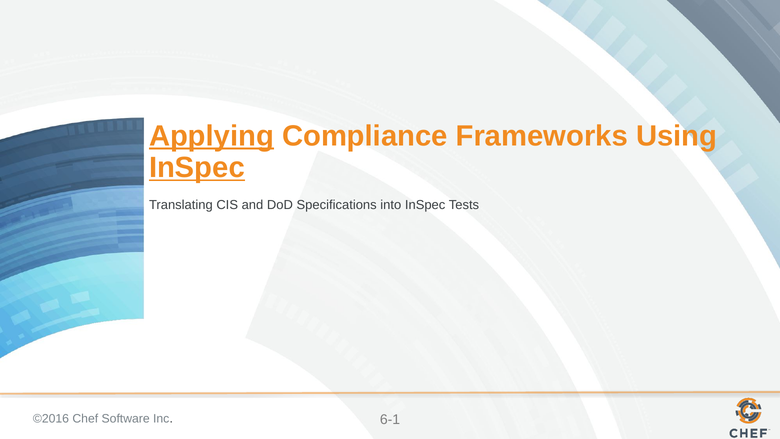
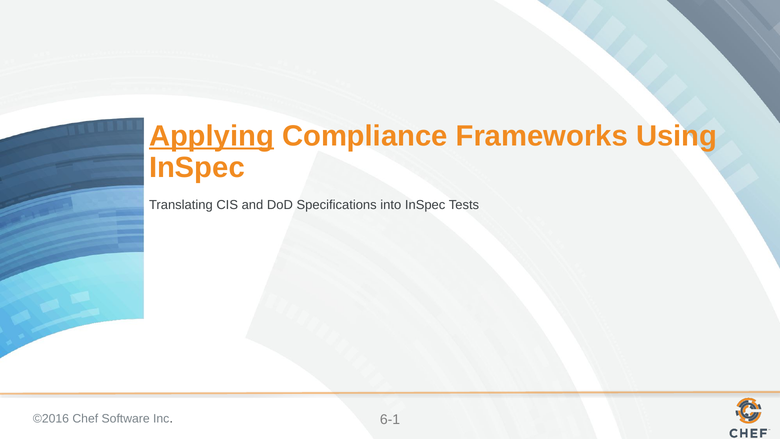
InSpec at (197, 167) underline: present -> none
